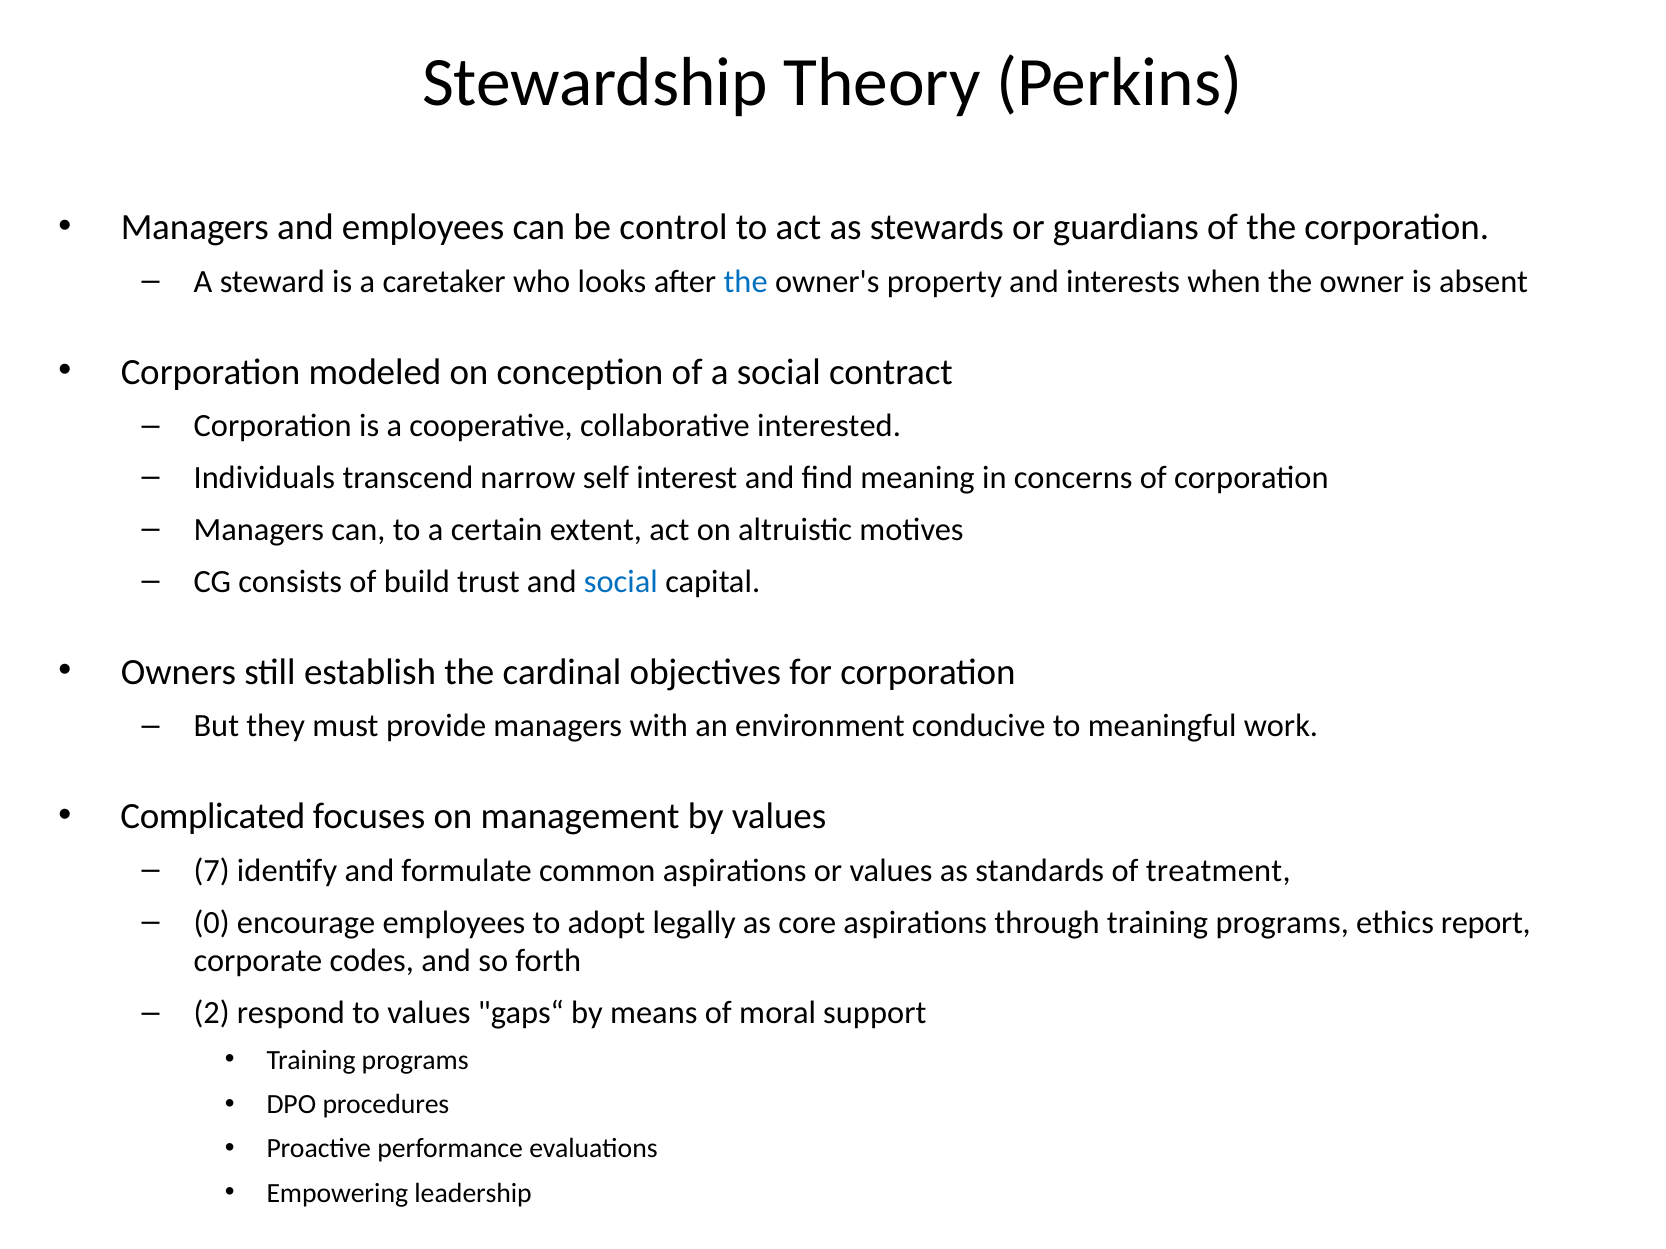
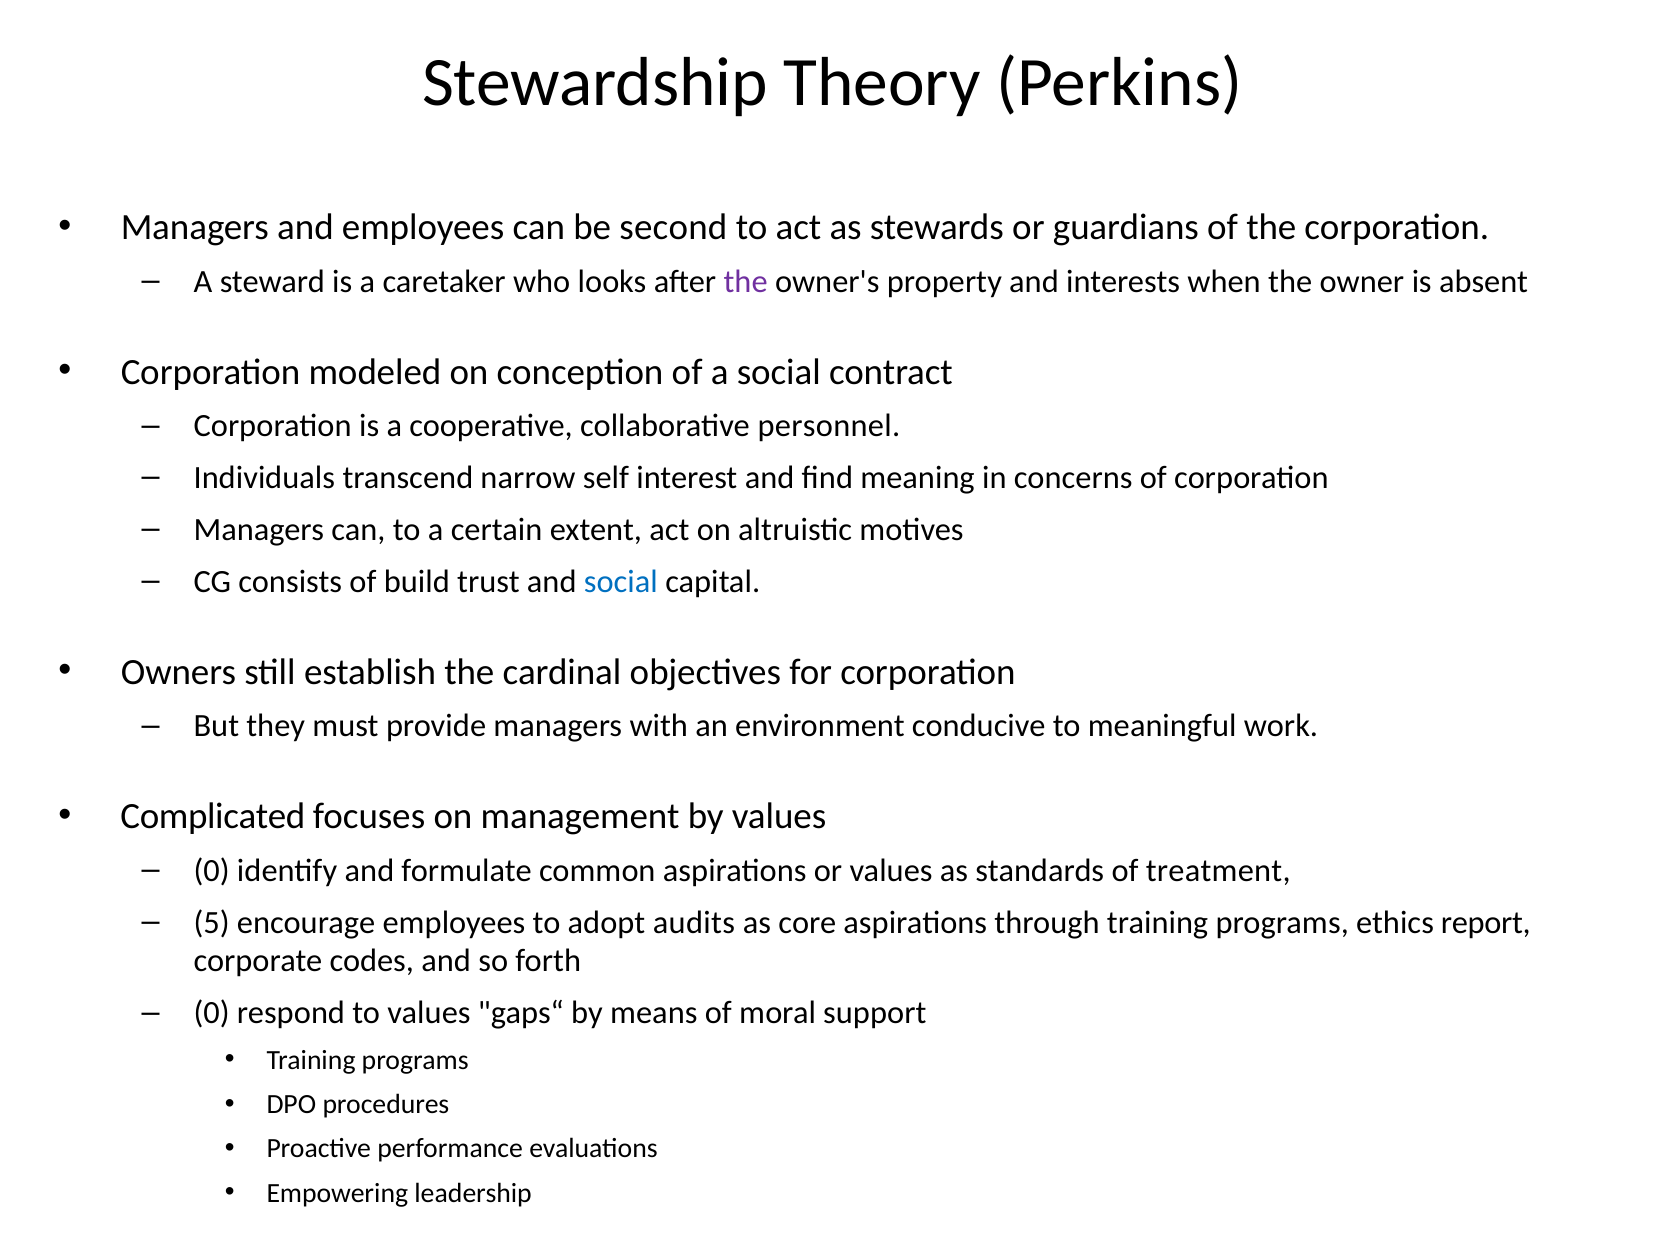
control: control -> second
the at (746, 282) colour: blue -> purple
interested: interested -> personnel
7 at (212, 871): 7 -> 0
0: 0 -> 5
legally: legally -> audits
2 at (212, 1014): 2 -> 0
